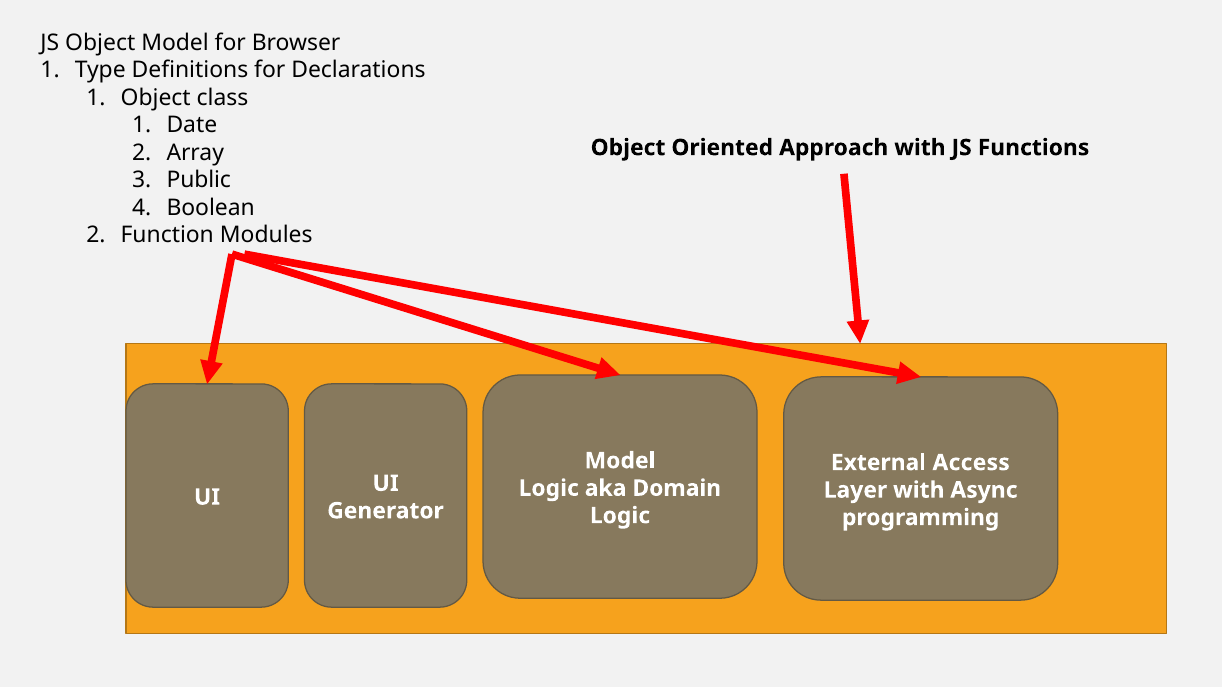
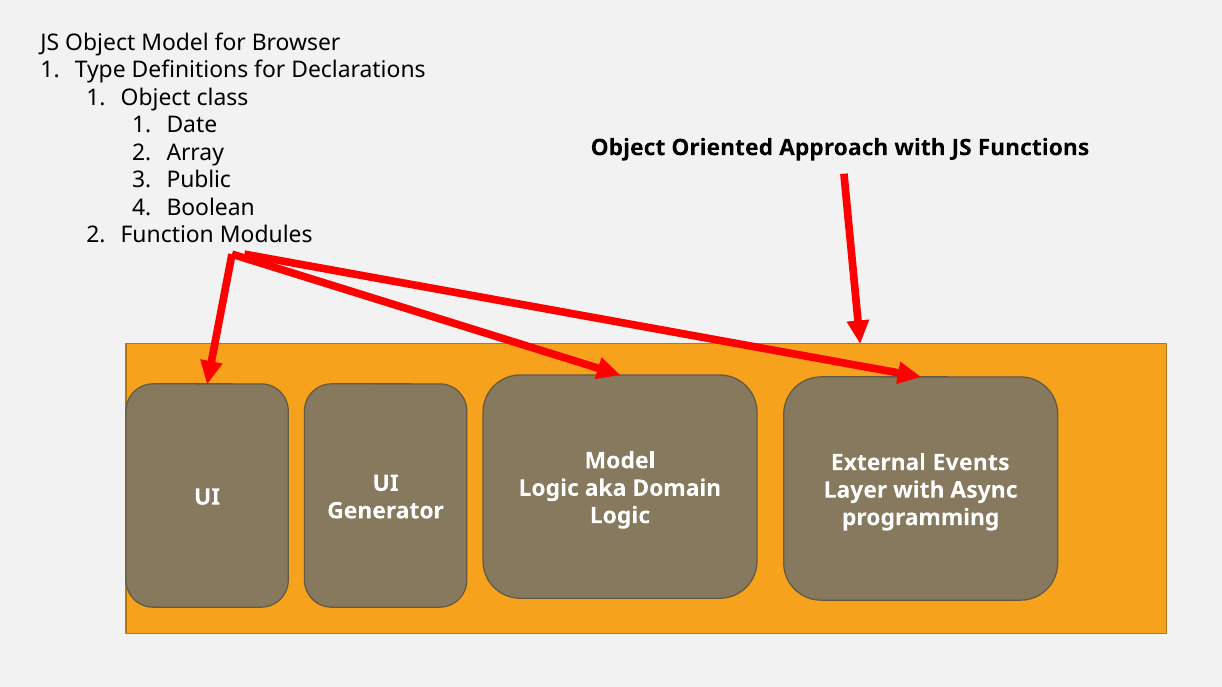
Access: Access -> Events
